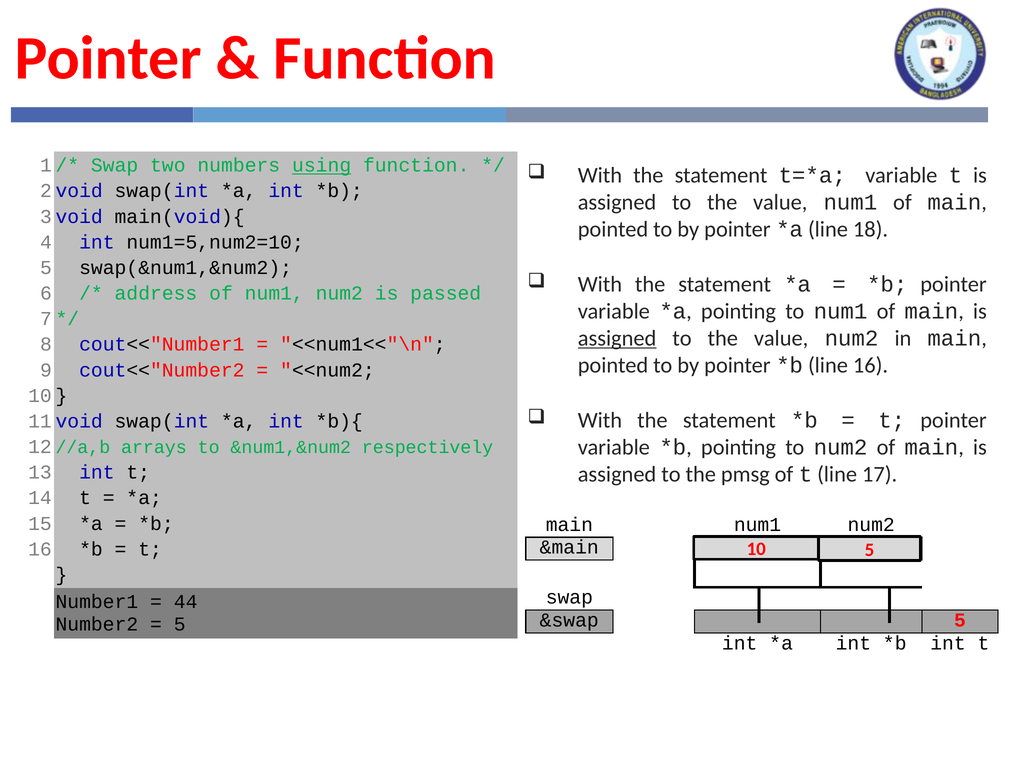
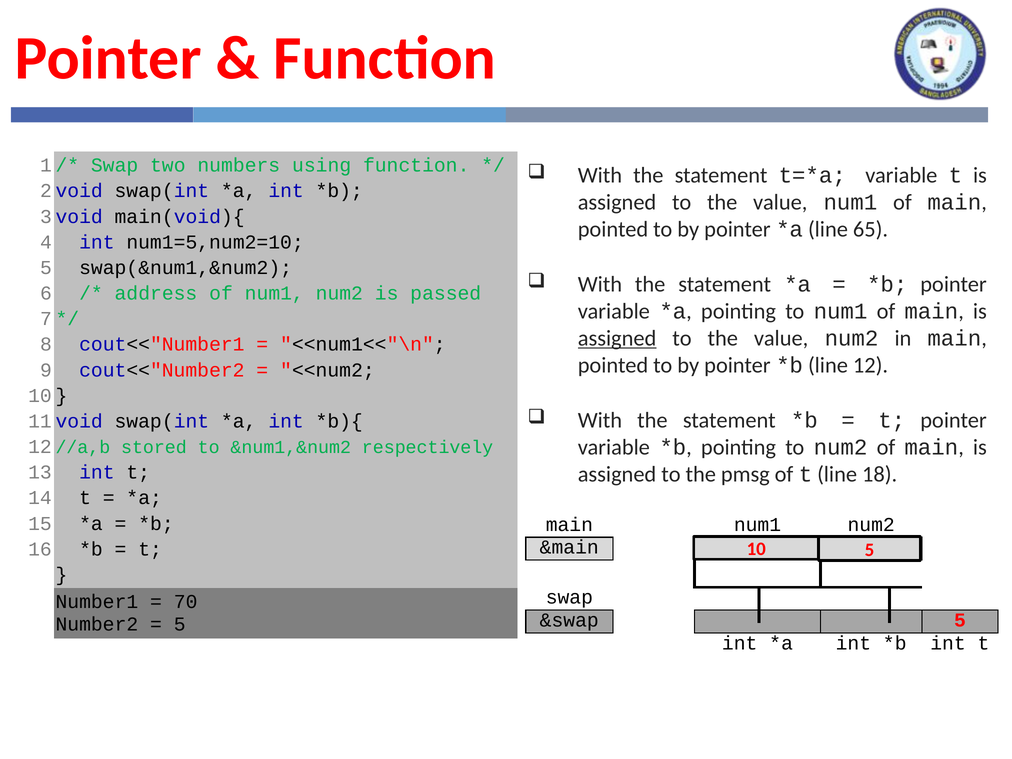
using underline: present -> none
18: 18 -> 65
line 16: 16 -> 12
arrays: arrays -> stored
17: 17 -> 18
44: 44 -> 70
